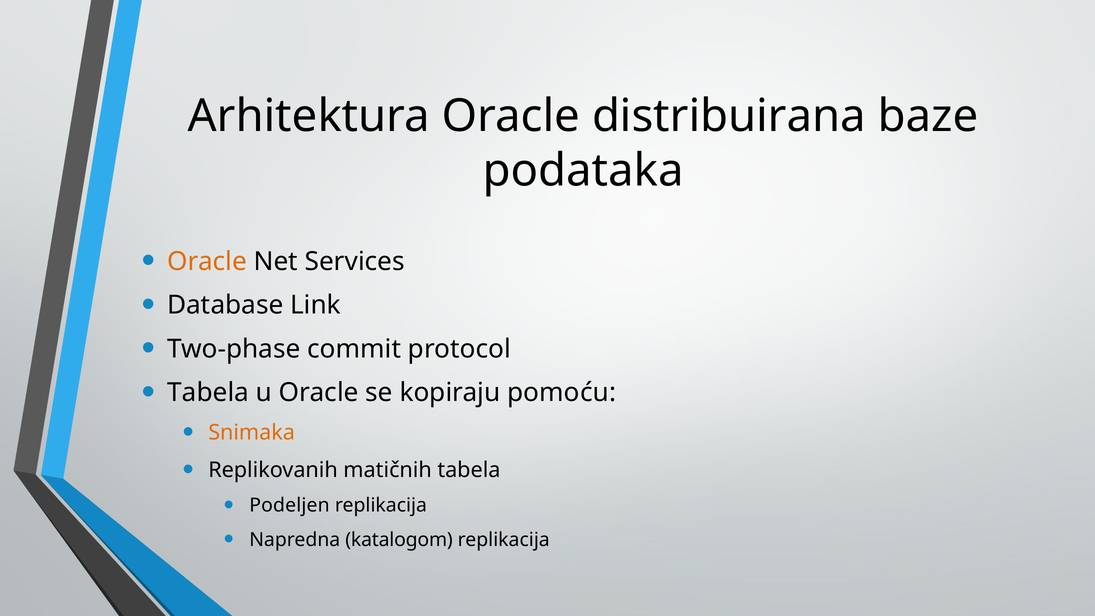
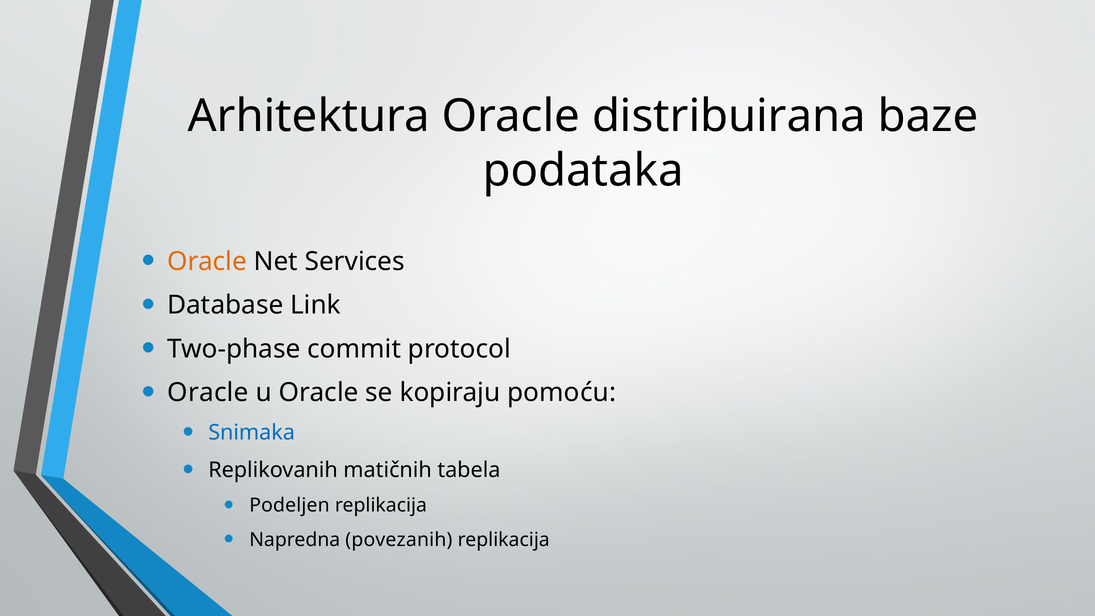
Tabela at (208, 393): Tabela -> Oracle
Snimaka colour: orange -> blue
katalogom: katalogom -> povezanih
